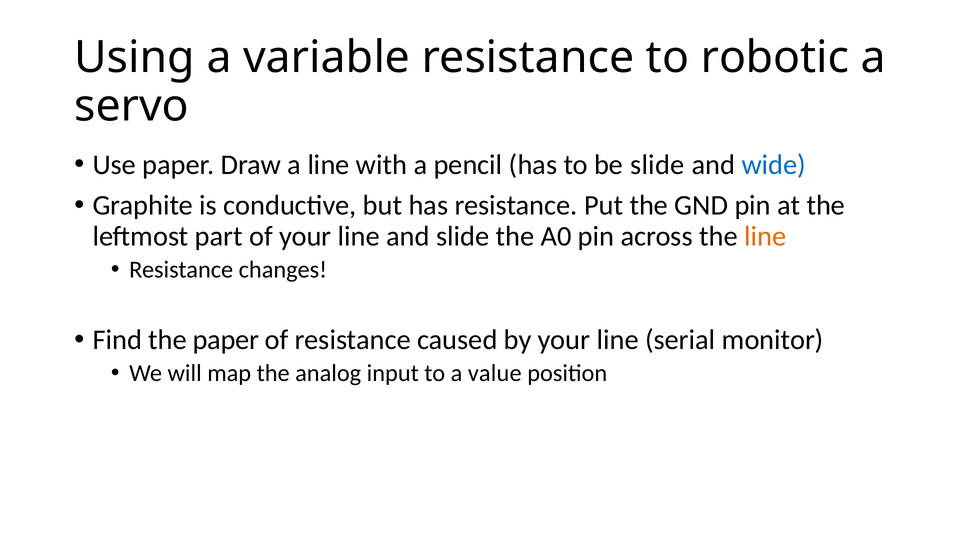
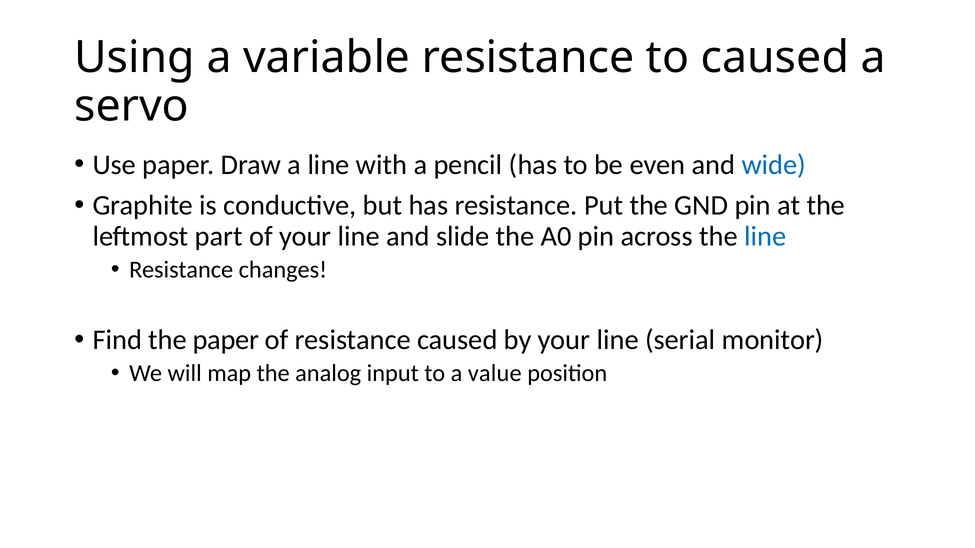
to robotic: robotic -> caused
be slide: slide -> even
line at (765, 236) colour: orange -> blue
